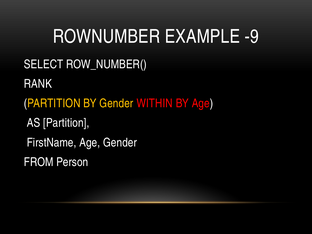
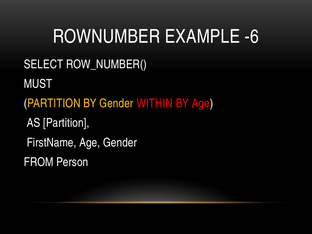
-9: -9 -> -6
RANK: RANK -> MUST
